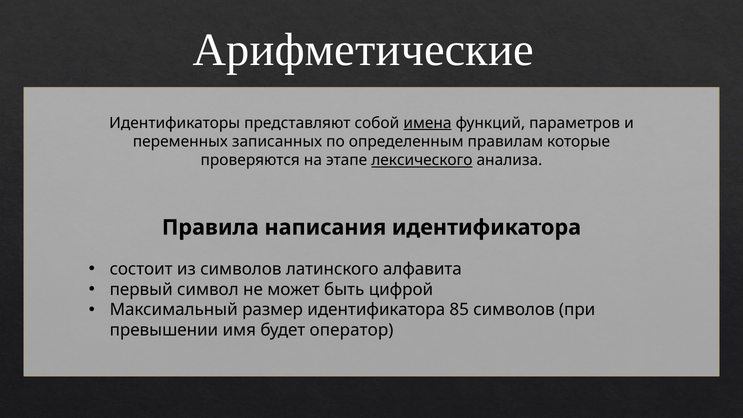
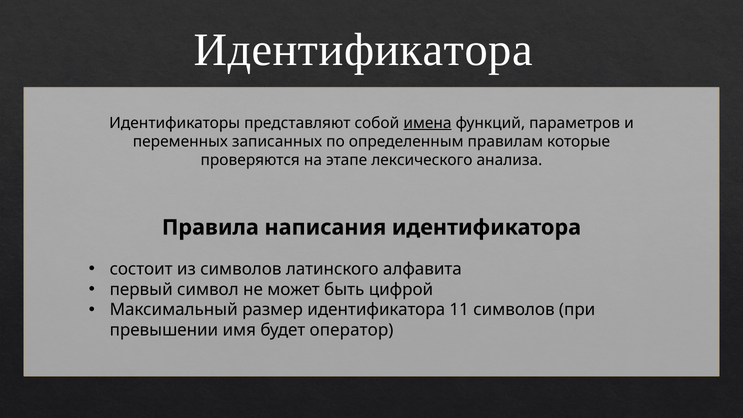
Арифметические at (363, 50): Арифметические -> Идентификатора
лексического underline: present -> none
85: 85 -> 11
